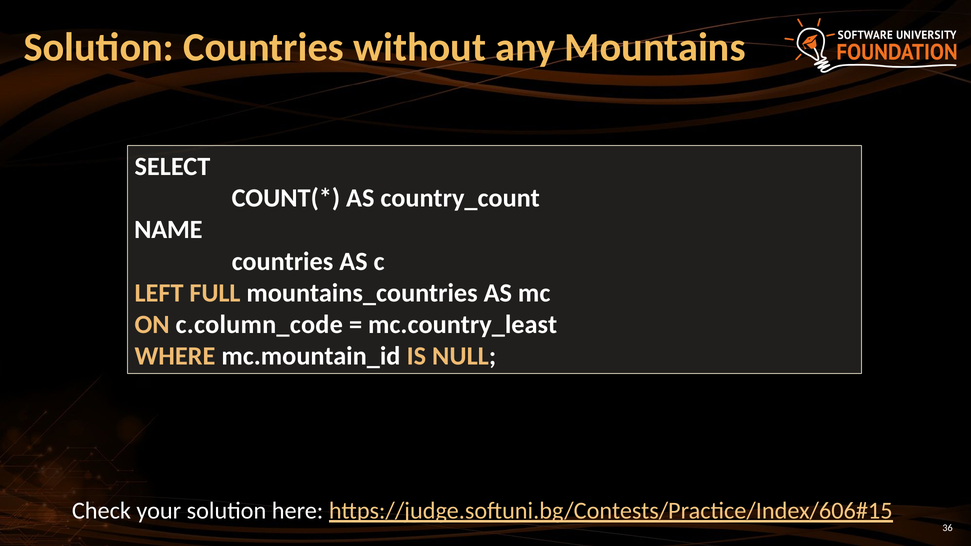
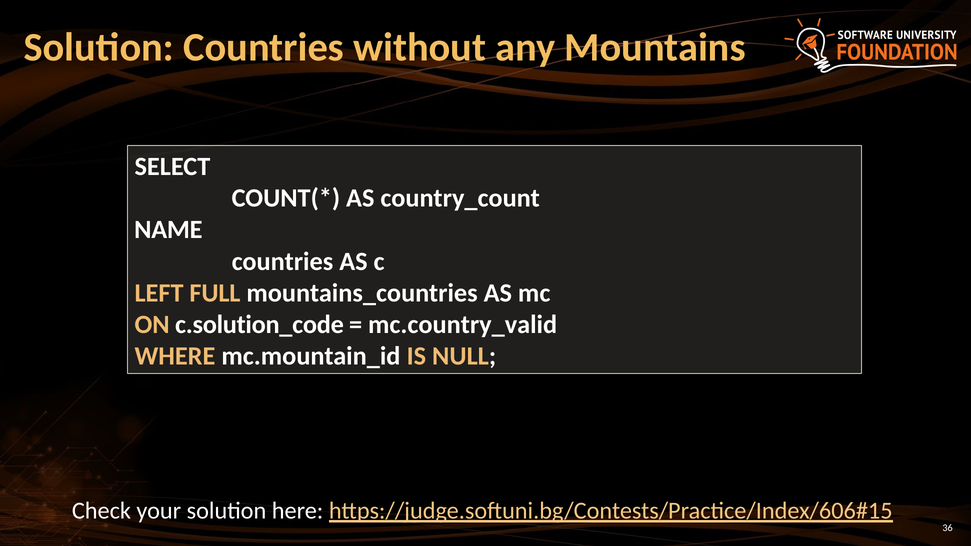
c.column_code: c.column_code -> c.solution_code
mc.country_least: mc.country_least -> mc.country_valid
